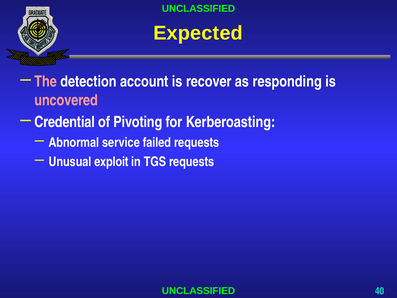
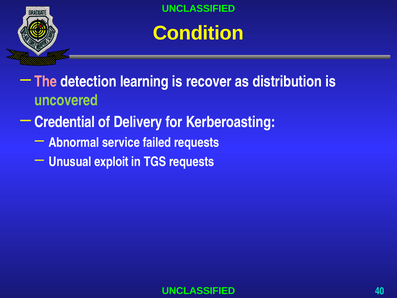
Expected: Expected -> Condition
account: account -> learning
responding: responding -> distribution
uncovered colour: pink -> light green
Pivoting: Pivoting -> Delivery
